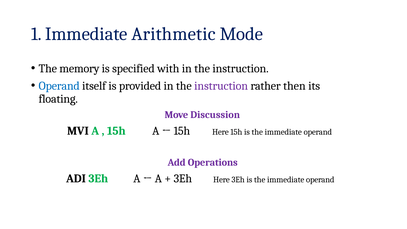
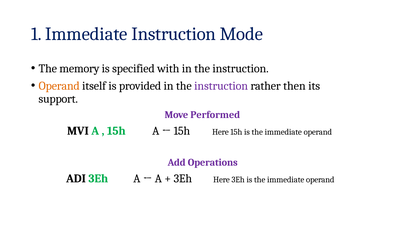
Immediate Arithmetic: Arithmetic -> Instruction
Operand at (59, 86) colour: blue -> orange
floating: floating -> support
Discussion: Discussion -> Performed
